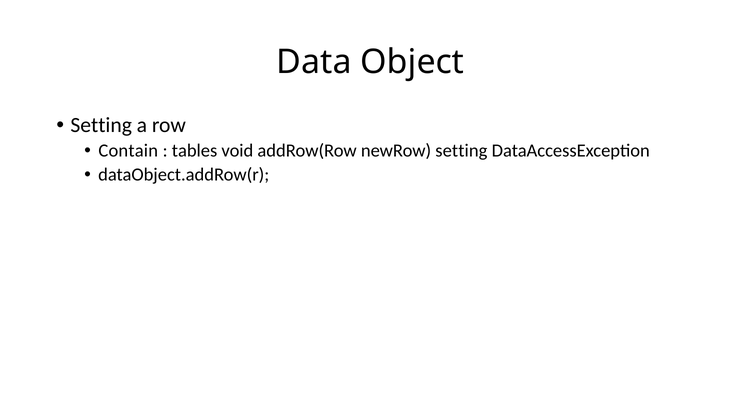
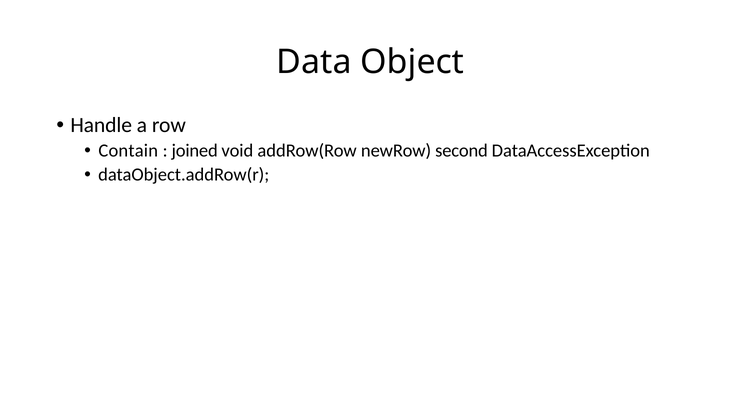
Setting at (101, 125): Setting -> Handle
tables: tables -> joined
newRow setting: setting -> second
